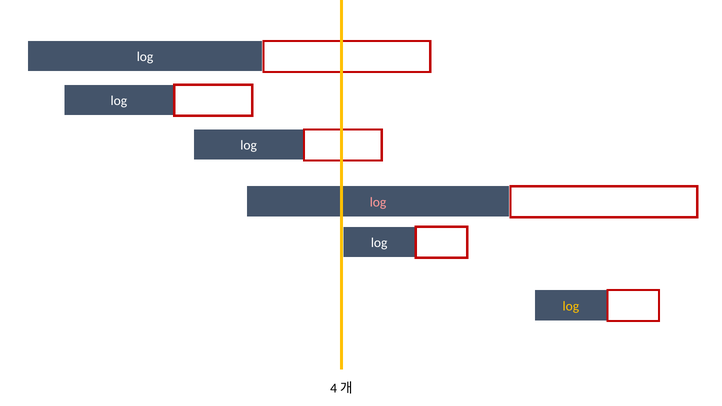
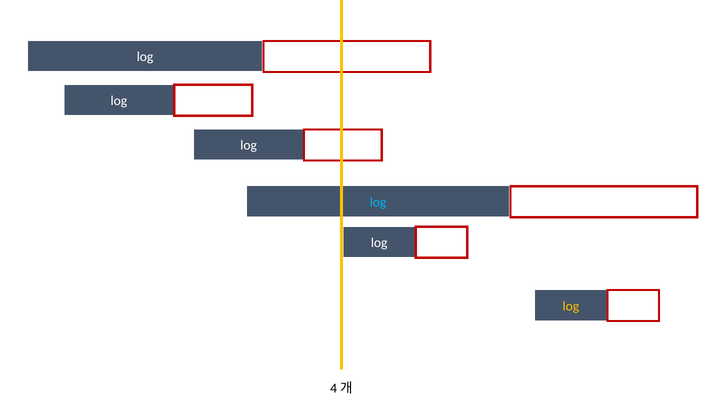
log at (378, 202) colour: pink -> light blue
